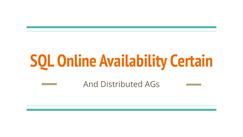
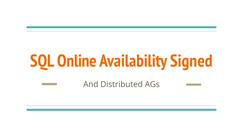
Certain: Certain -> Signed
